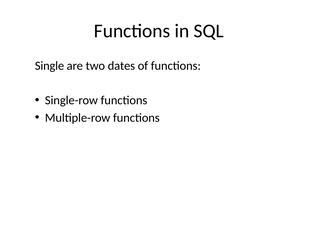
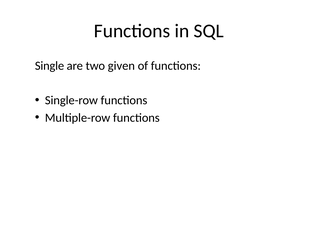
dates: dates -> given
